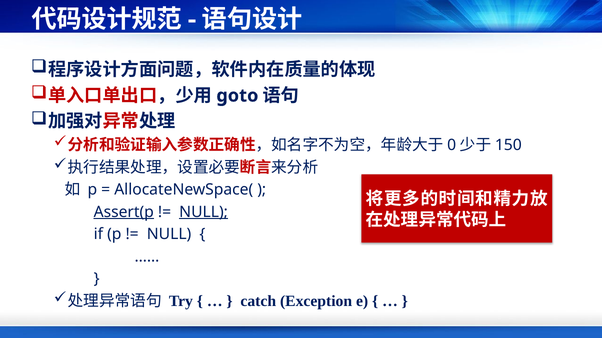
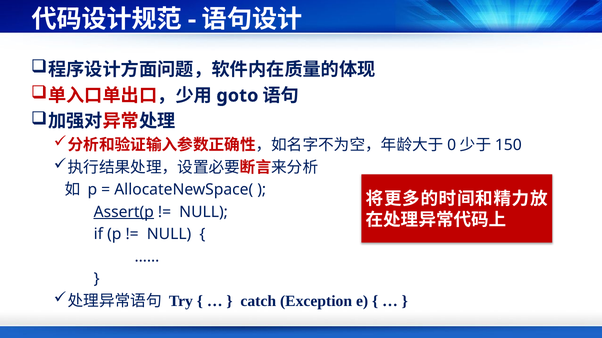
NULL at (204, 212) underline: present -> none
